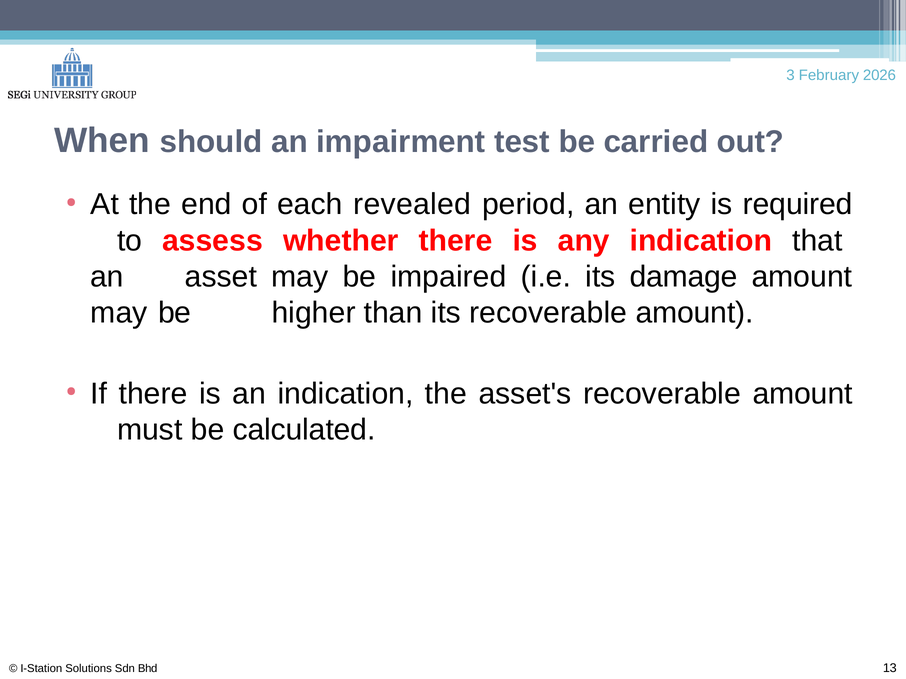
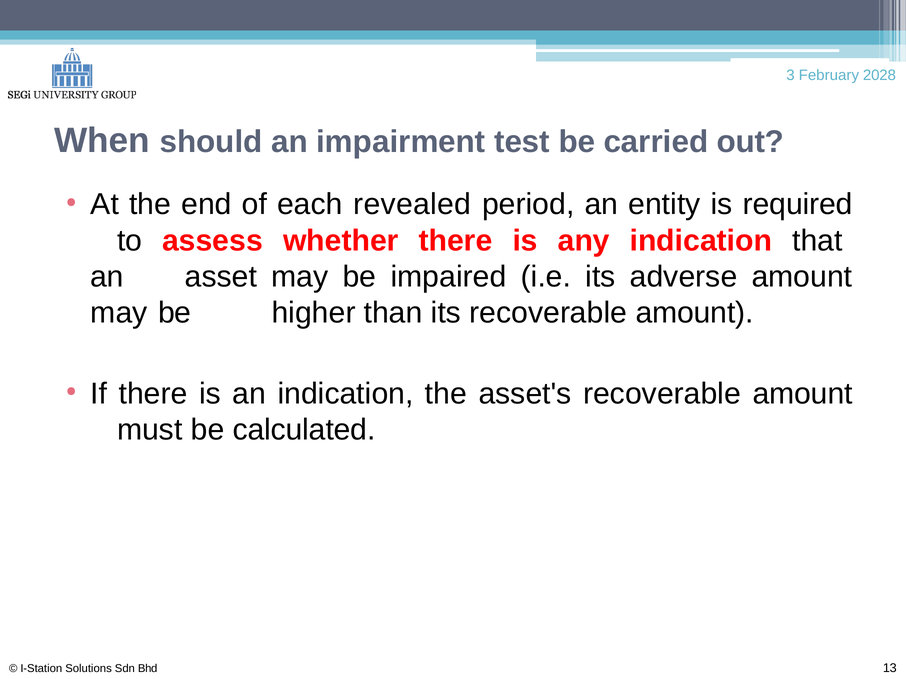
2026: 2026 -> 2028
damage: damage -> adverse
